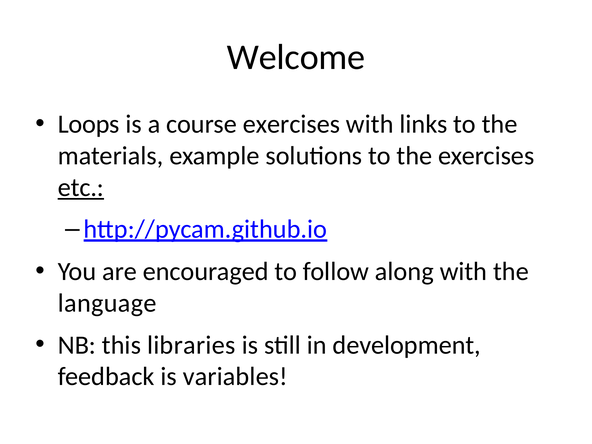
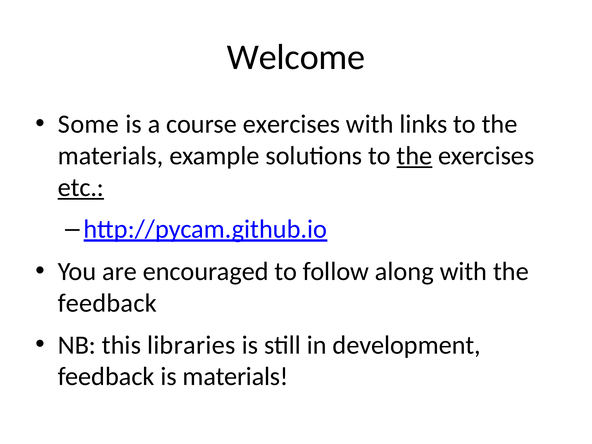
Loops: Loops -> Some
the at (414, 156) underline: none -> present
language at (107, 303): language -> feedback
is variables: variables -> materials
